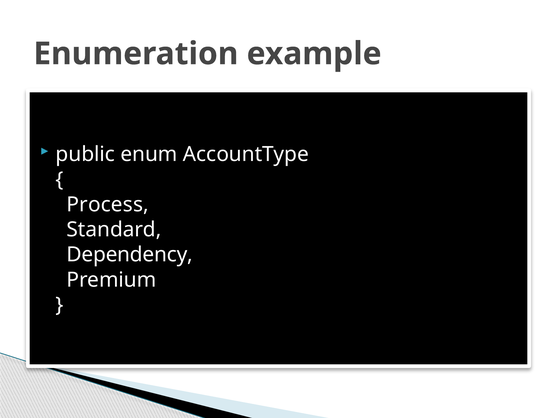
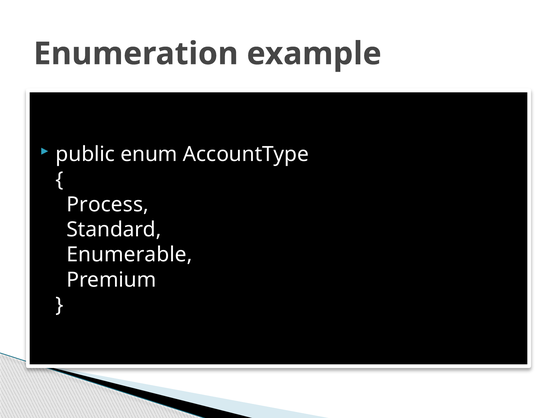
Dependency: Dependency -> Enumerable
